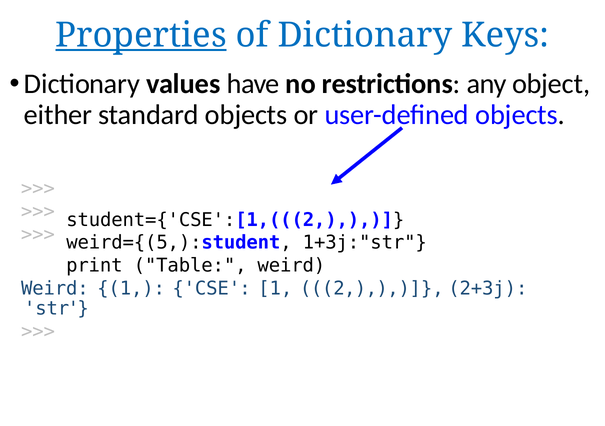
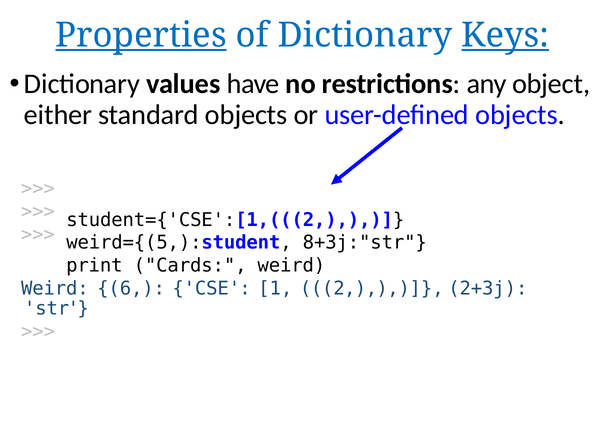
Keys underline: none -> present
1+3j:"str: 1+3j:"str -> 8+3j:"str
Table: Table -> Cards
Weird 1: 1 -> 6
